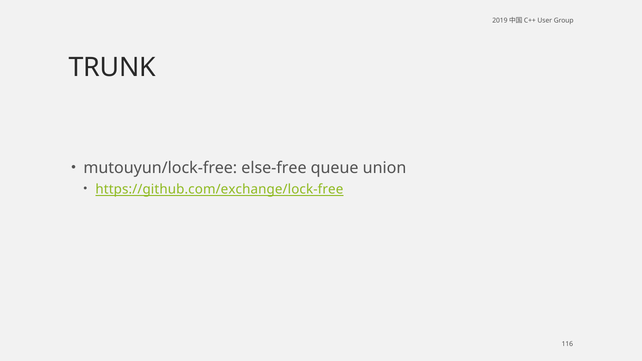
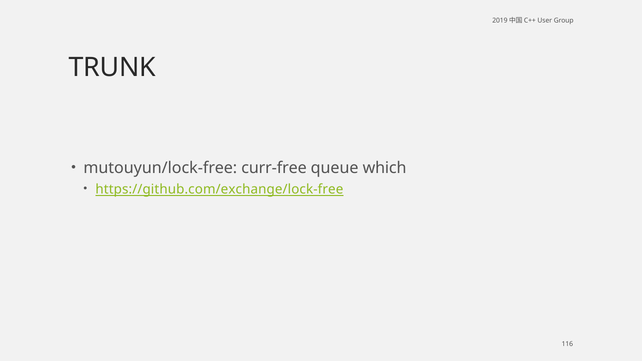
else-free: else-free -> curr-free
union: union -> which
